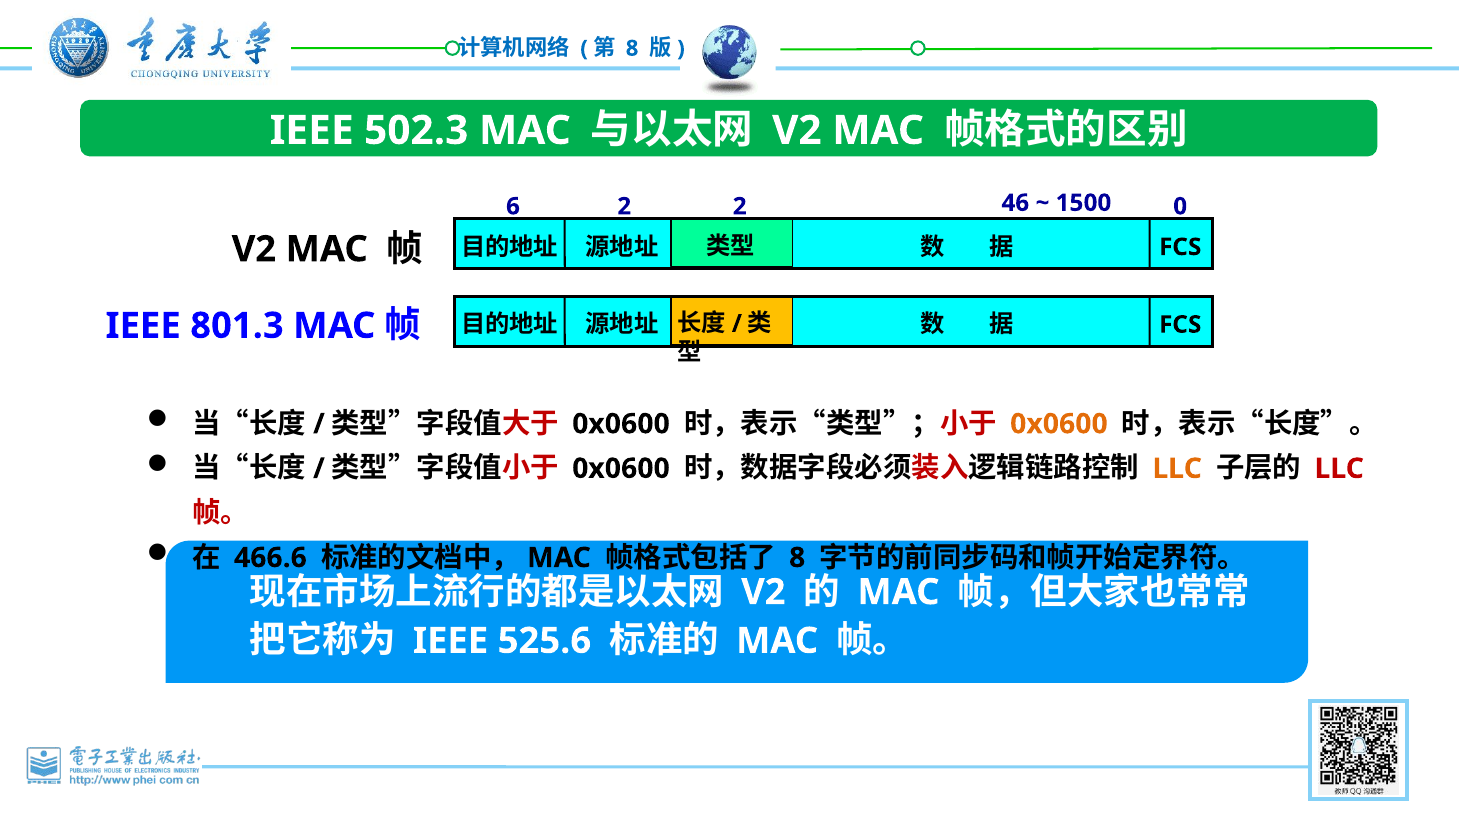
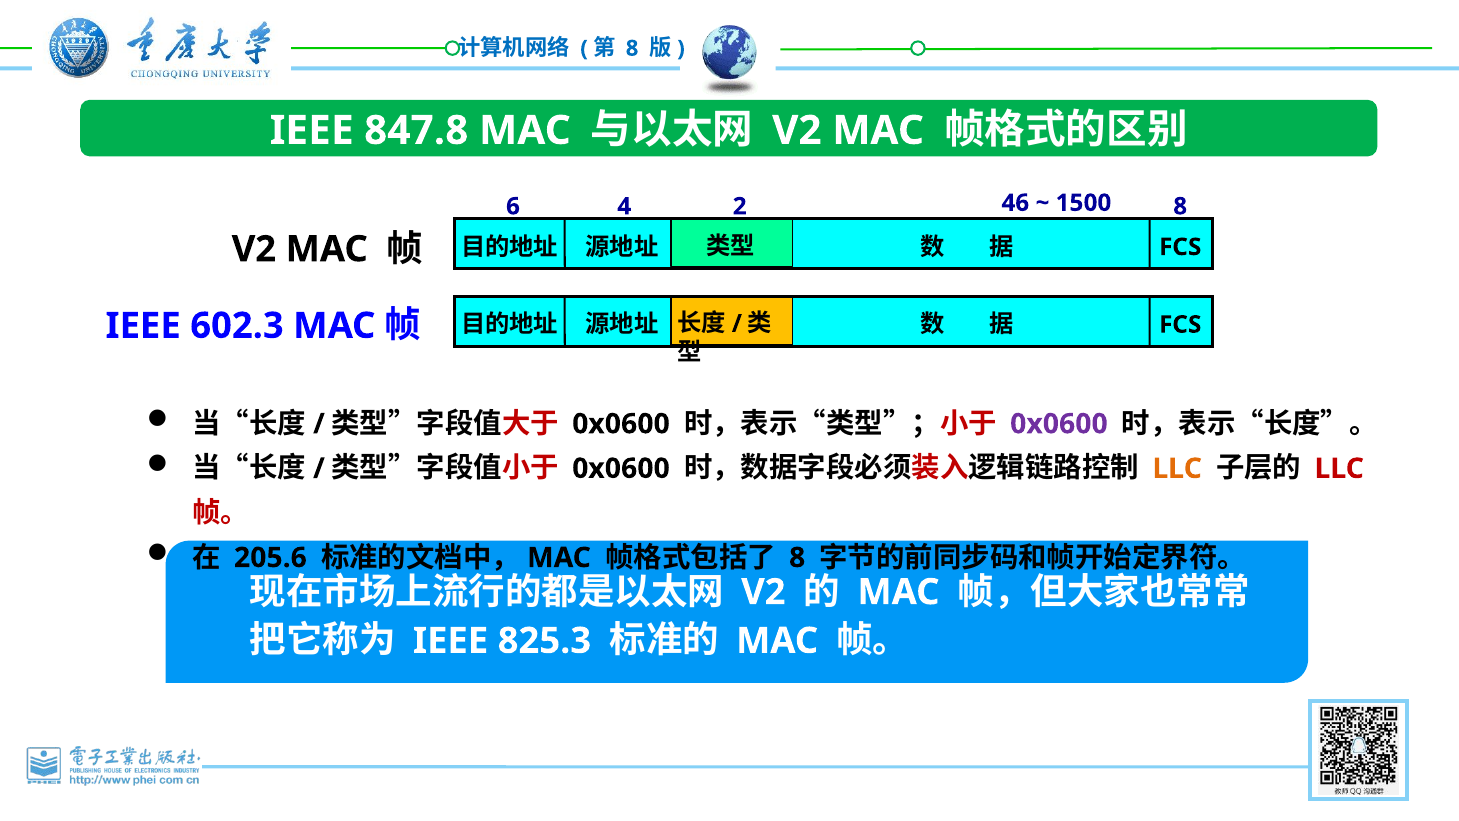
502.3: 502.3 -> 847.8
6 2: 2 -> 4
0 at (1180, 206): 0 -> 8
801.3: 801.3 -> 602.3
0x0600 at (1059, 424) colour: orange -> purple
466.6: 466.6 -> 205.6
525.6: 525.6 -> 825.3
